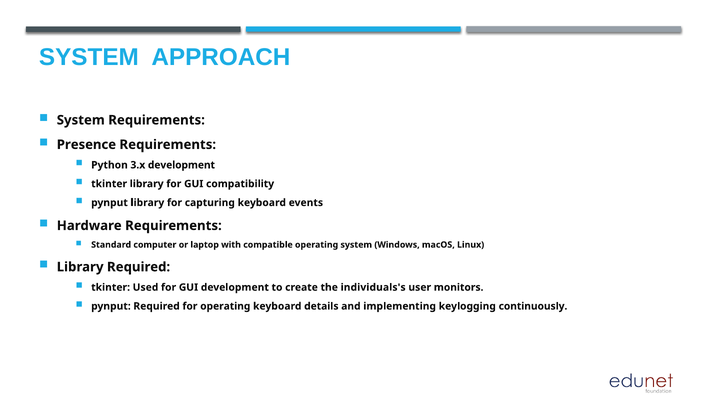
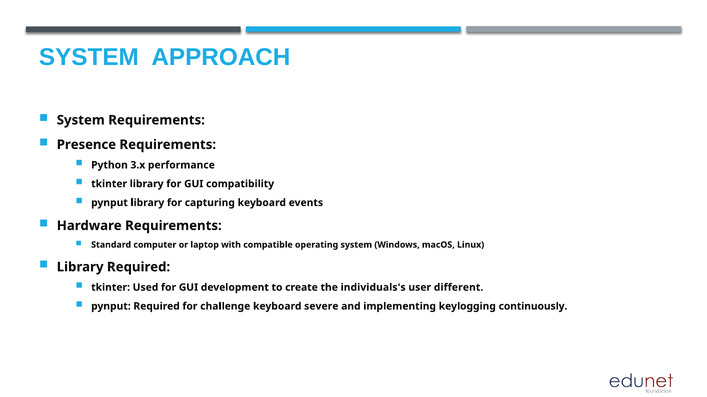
3.x development: development -> performance
monitors: monitors -> different
for operating: operating -> challenge
details: details -> severe
